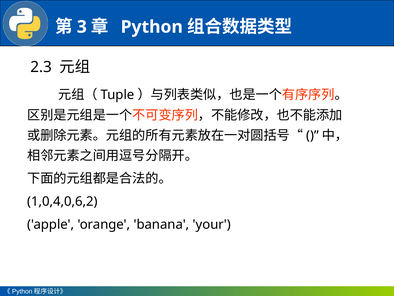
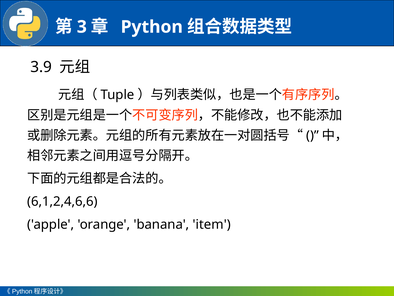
2.3: 2.3 -> 3.9
1,0,4,0,6,2: 1,0,4,0,6,2 -> 6,1,2,4,6,6
your: your -> item
